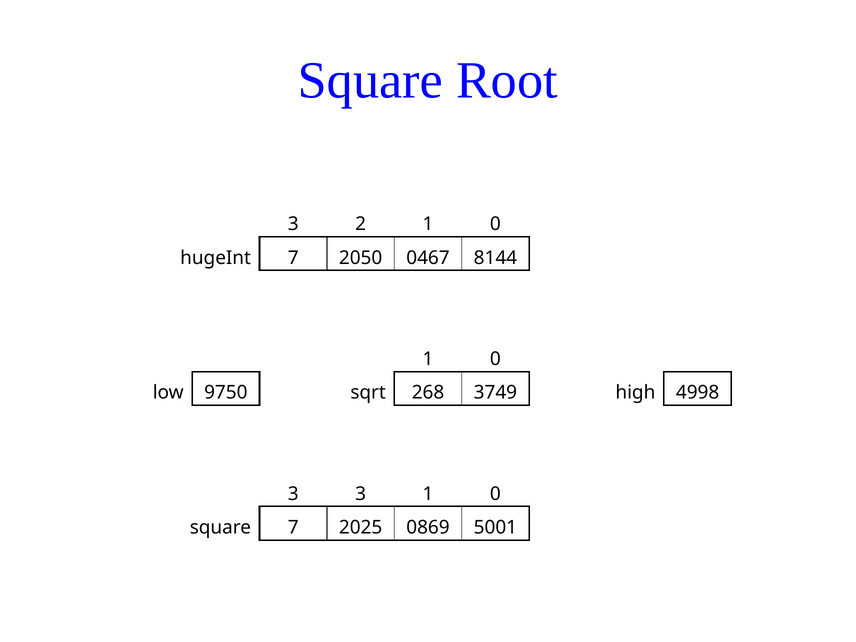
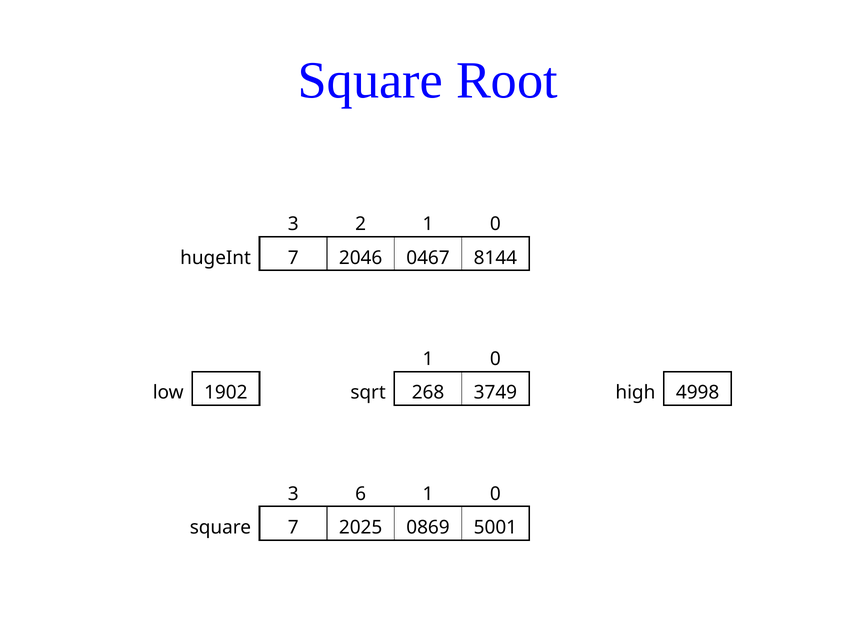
2050: 2050 -> 2046
9750: 9750 -> 1902
3 3: 3 -> 6
